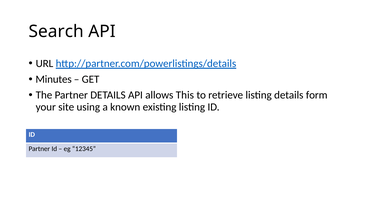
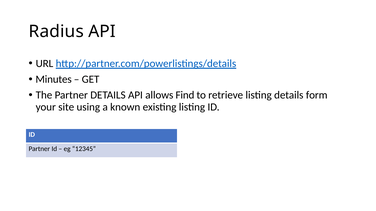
Search: Search -> Radius
This: This -> Find
